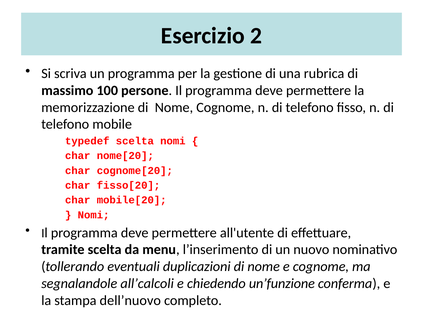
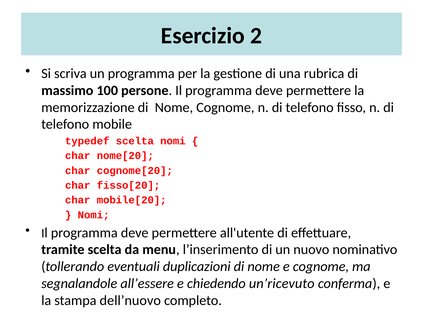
all’calcoli: all’calcoli -> all’essere
un’funzione: un’funzione -> un’ricevuto
